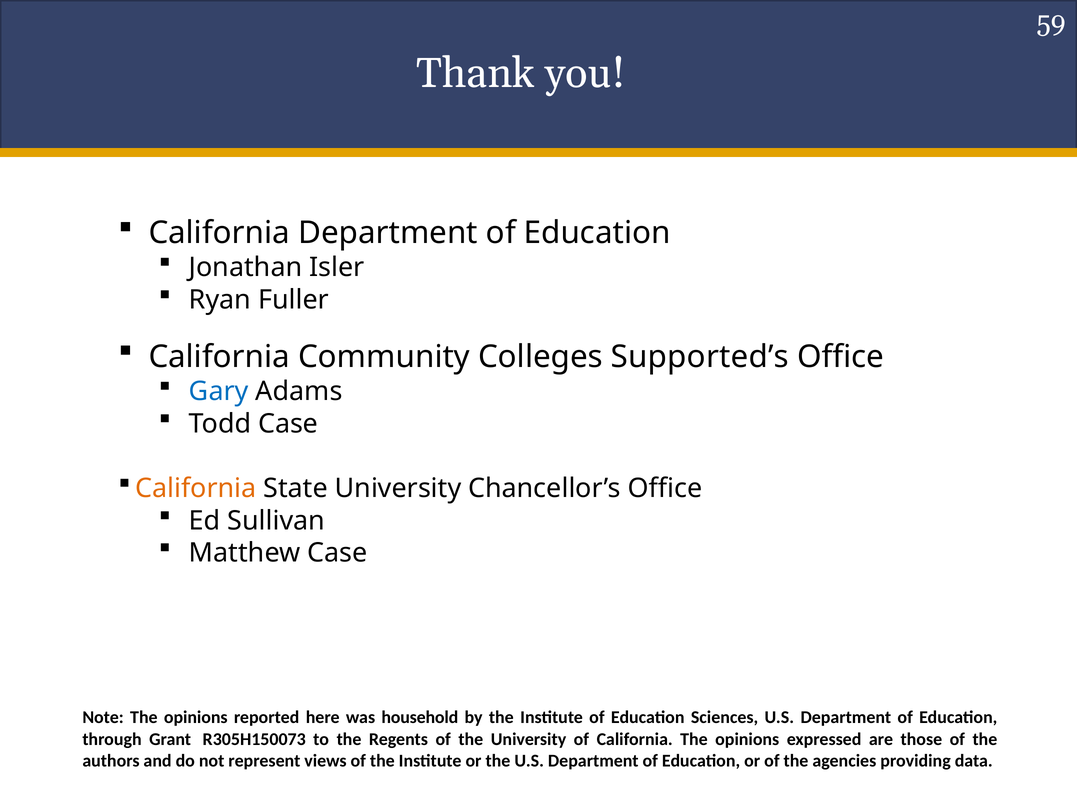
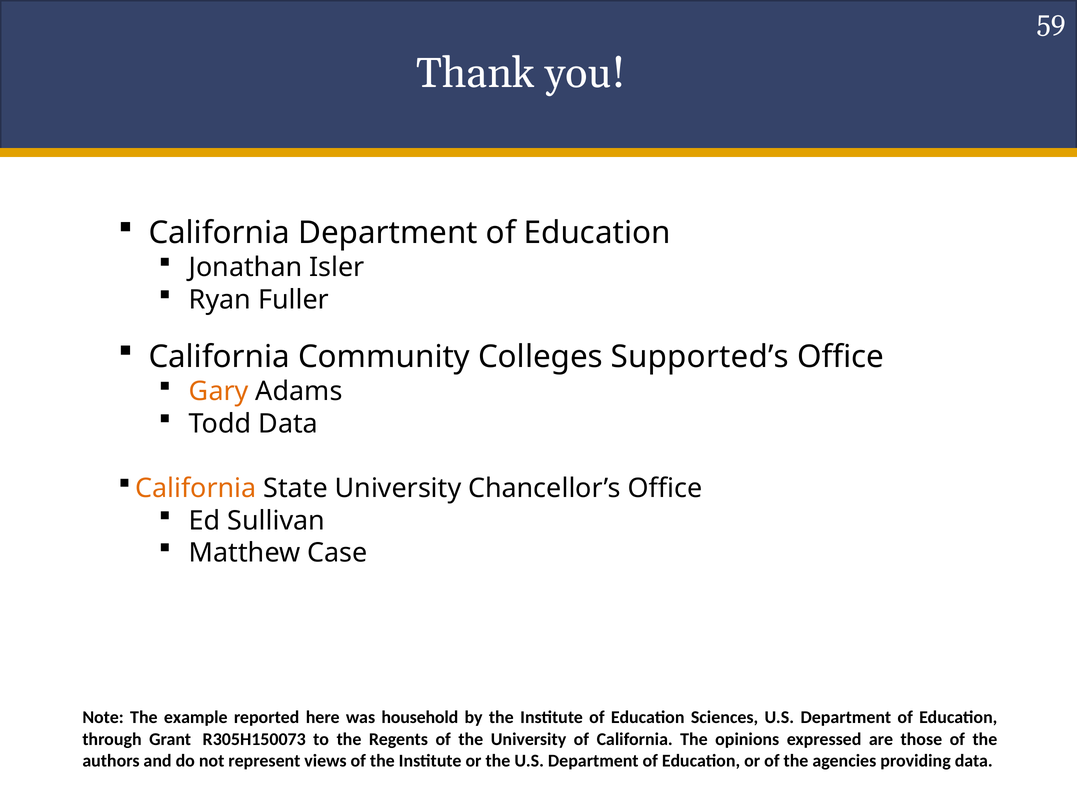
Gary colour: blue -> orange
Todd Case: Case -> Data
Note The opinions: opinions -> example
